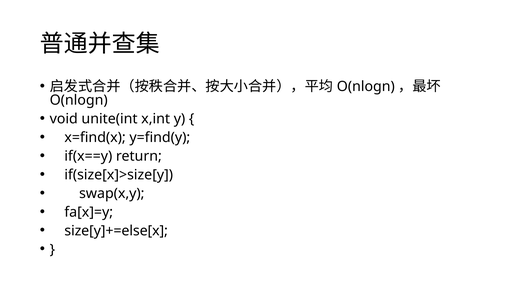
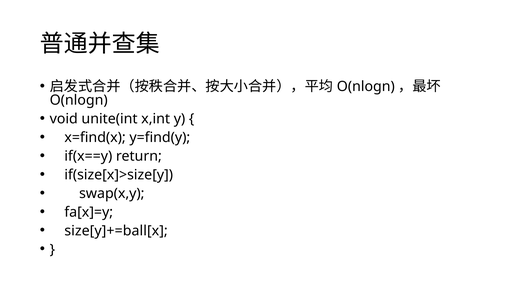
size[y]+=else[x: size[y]+=else[x -> size[y]+=ball[x
